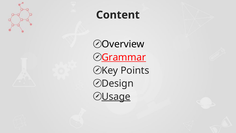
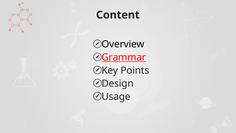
Usage underline: present -> none
